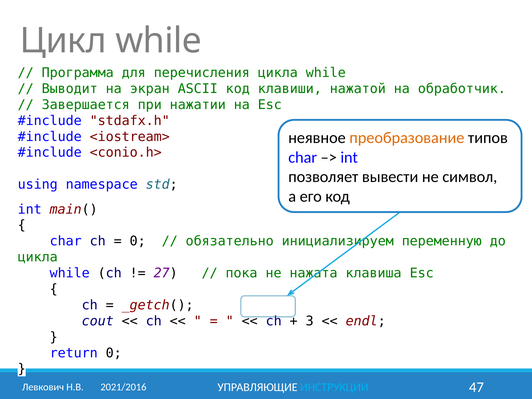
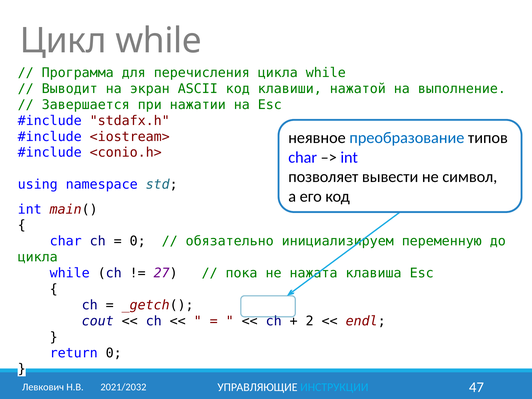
обработчик: обработчик -> выполнение
преобразование colour: orange -> blue
3: 3 -> 2
2021/2016: 2021/2016 -> 2021/2032
